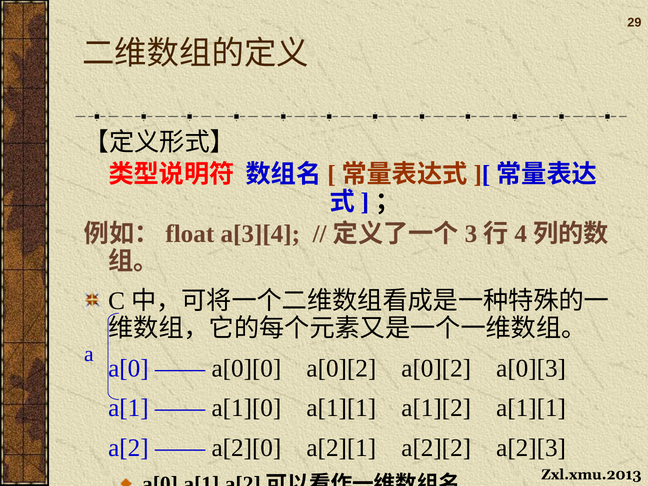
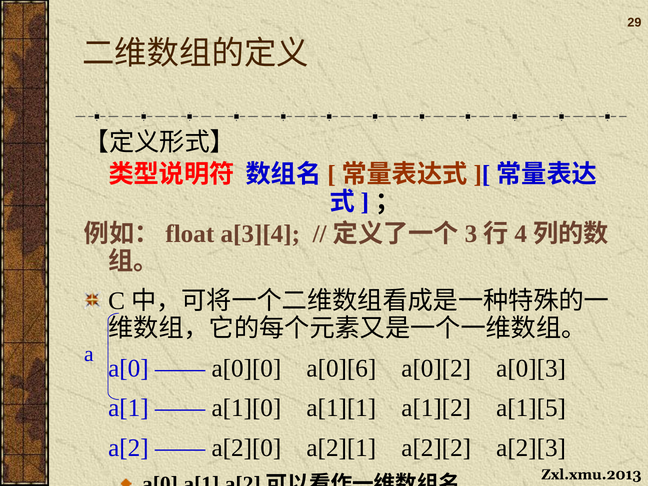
a[0][0 a[0][2: a[0][2 -> a[0][6
a[1][2 a[1][1: a[1][1 -> a[1][5
